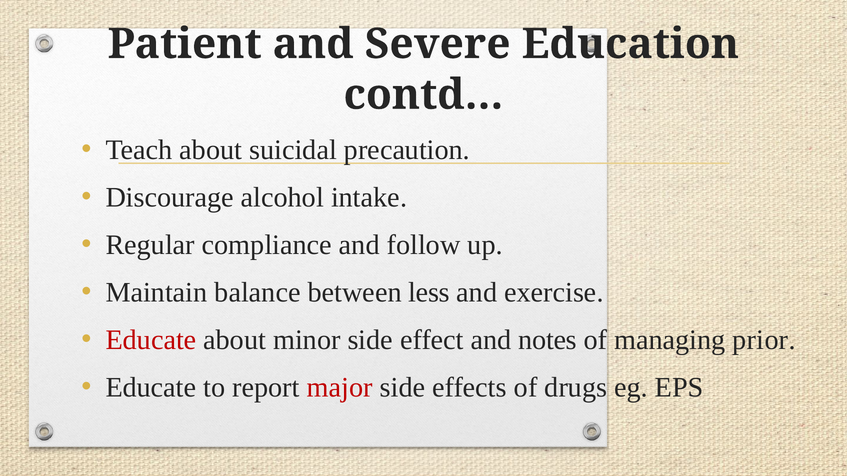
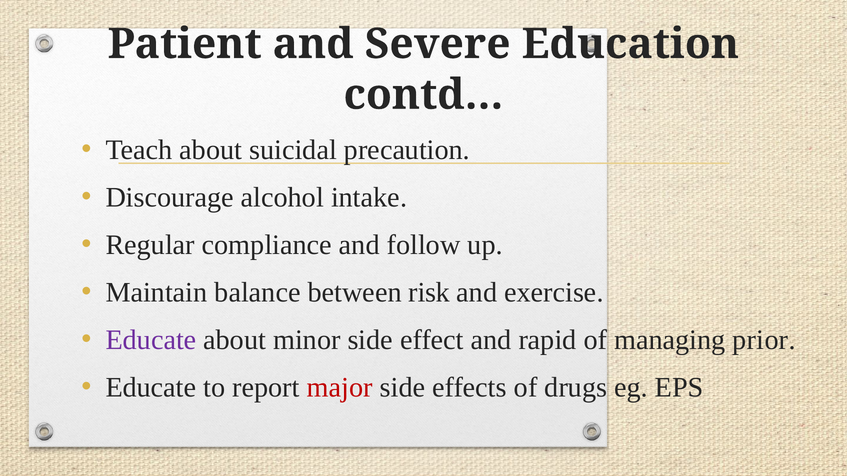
less: less -> risk
Educate at (151, 340) colour: red -> purple
notes: notes -> rapid
